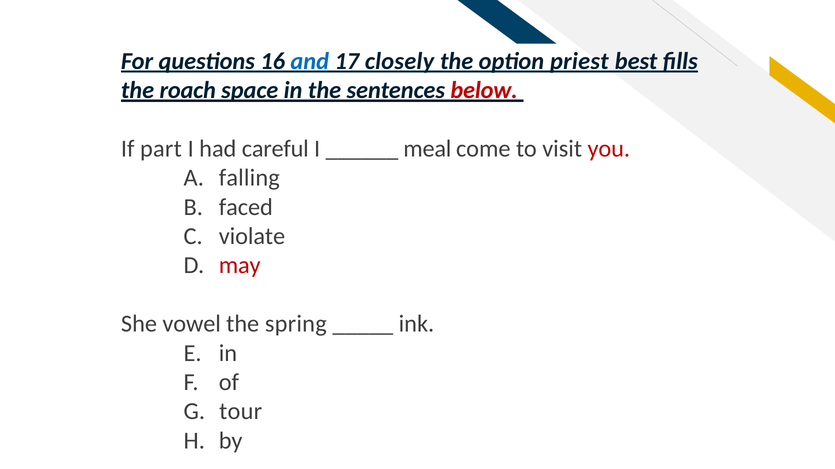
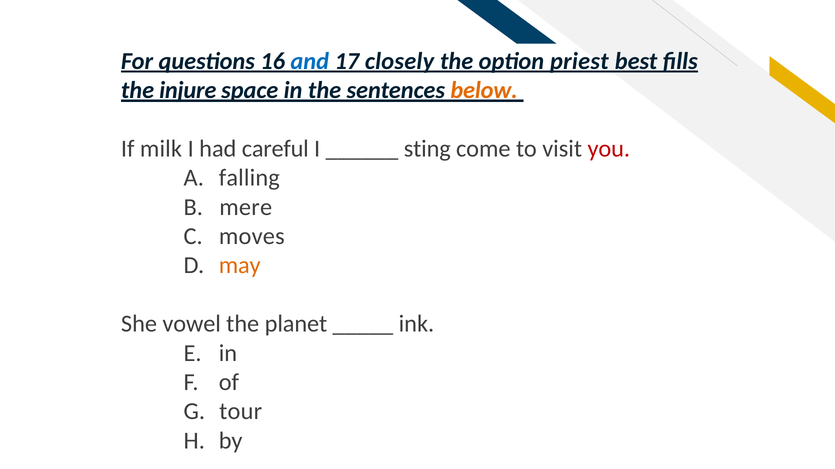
roach: roach -> injure
below colour: red -> orange
part: part -> milk
meal: meal -> sting
faced: faced -> mere
violate: violate -> moves
may colour: red -> orange
spring: spring -> planet
